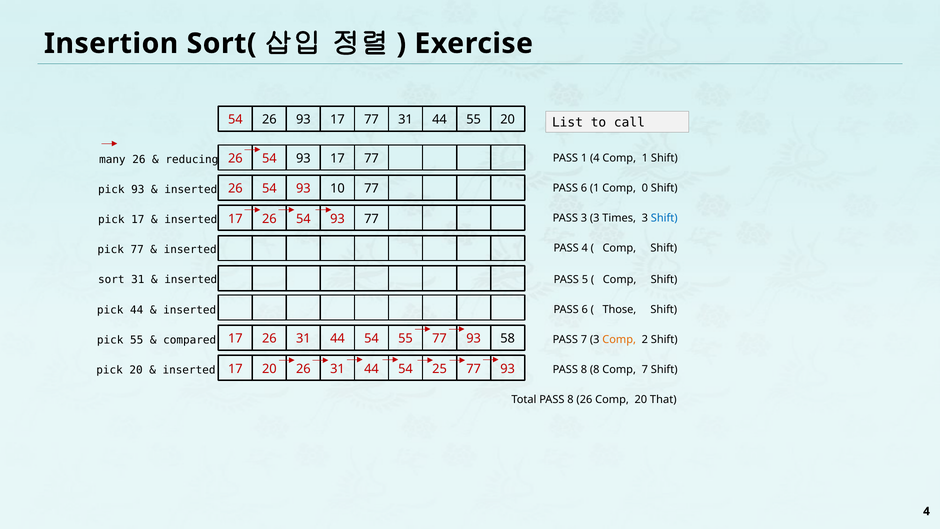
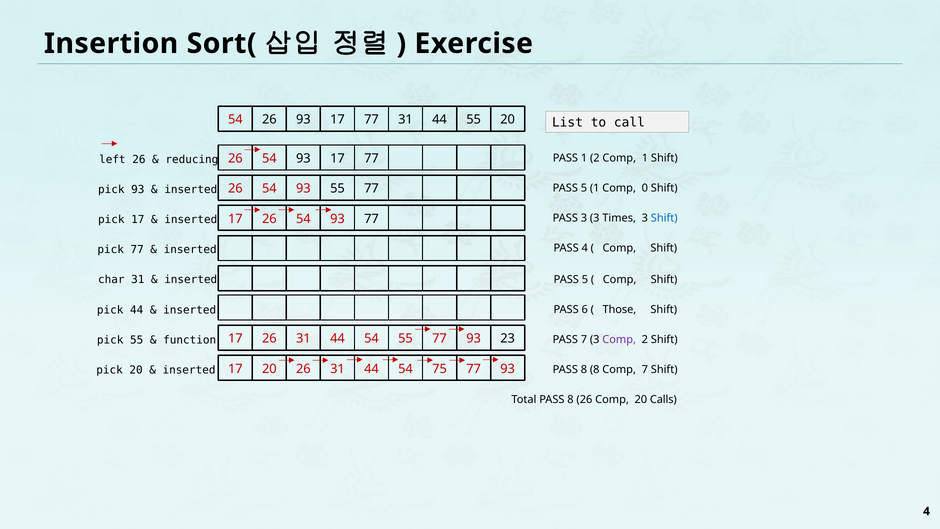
many: many -> left
1 4: 4 -> 2
93 10: 10 -> 55
6 at (584, 188): 6 -> 5
sort: sort -> char
58: 58 -> 23
compared: compared -> function
Comp at (619, 339) colour: orange -> purple
25: 25 -> 75
That: That -> Calls
